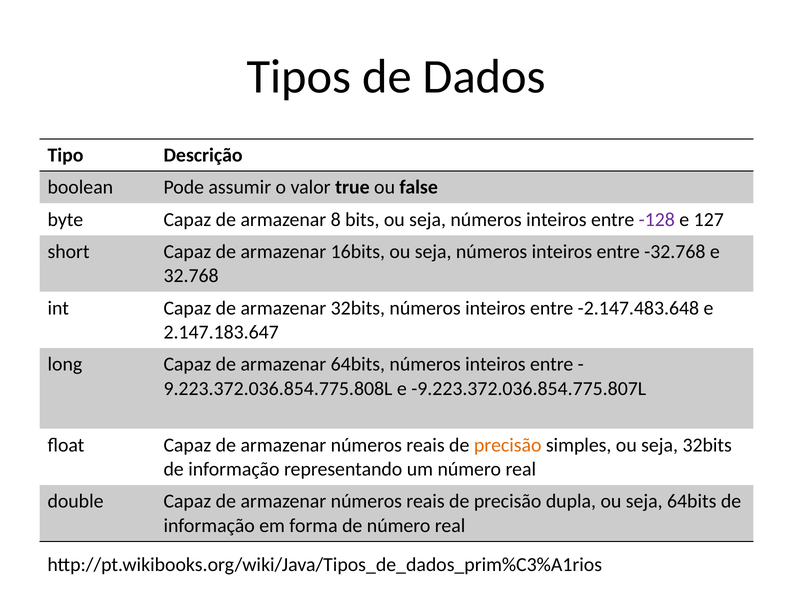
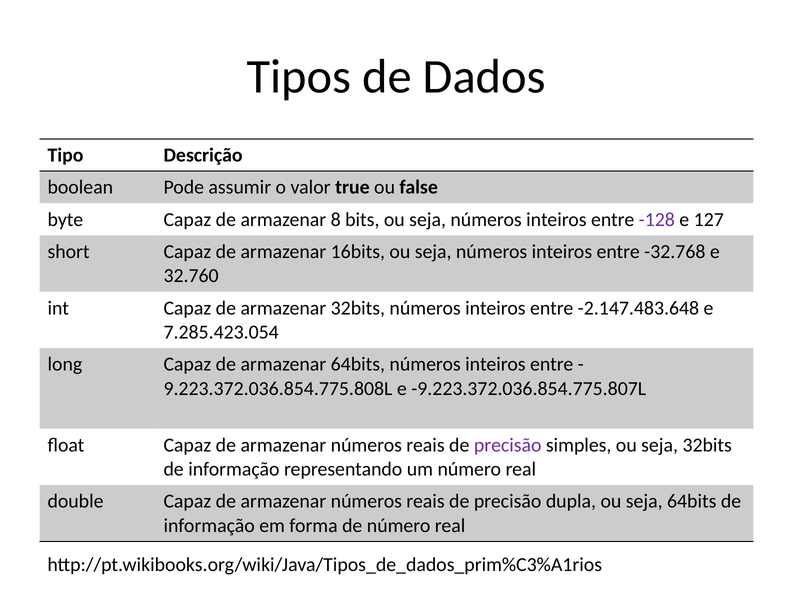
32.768: 32.768 -> 32.760
2.147.183.647: 2.147.183.647 -> 7.285.423.054
precisão at (508, 445) colour: orange -> purple
